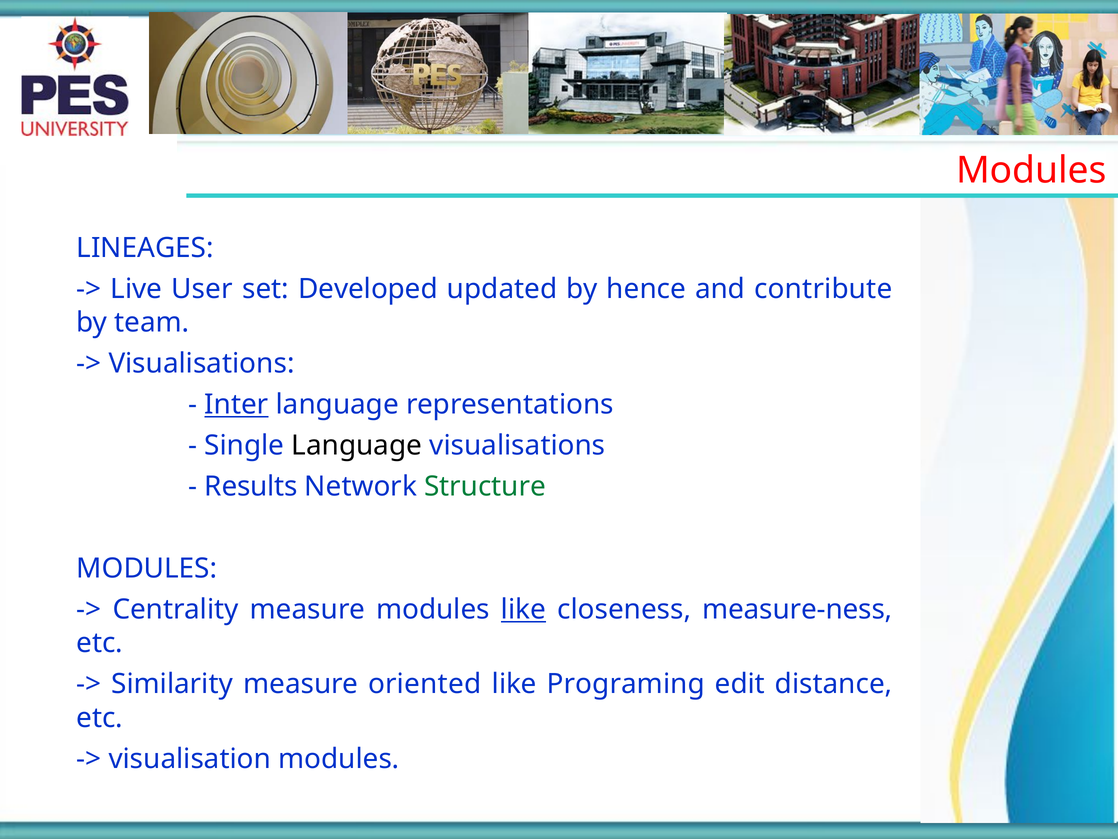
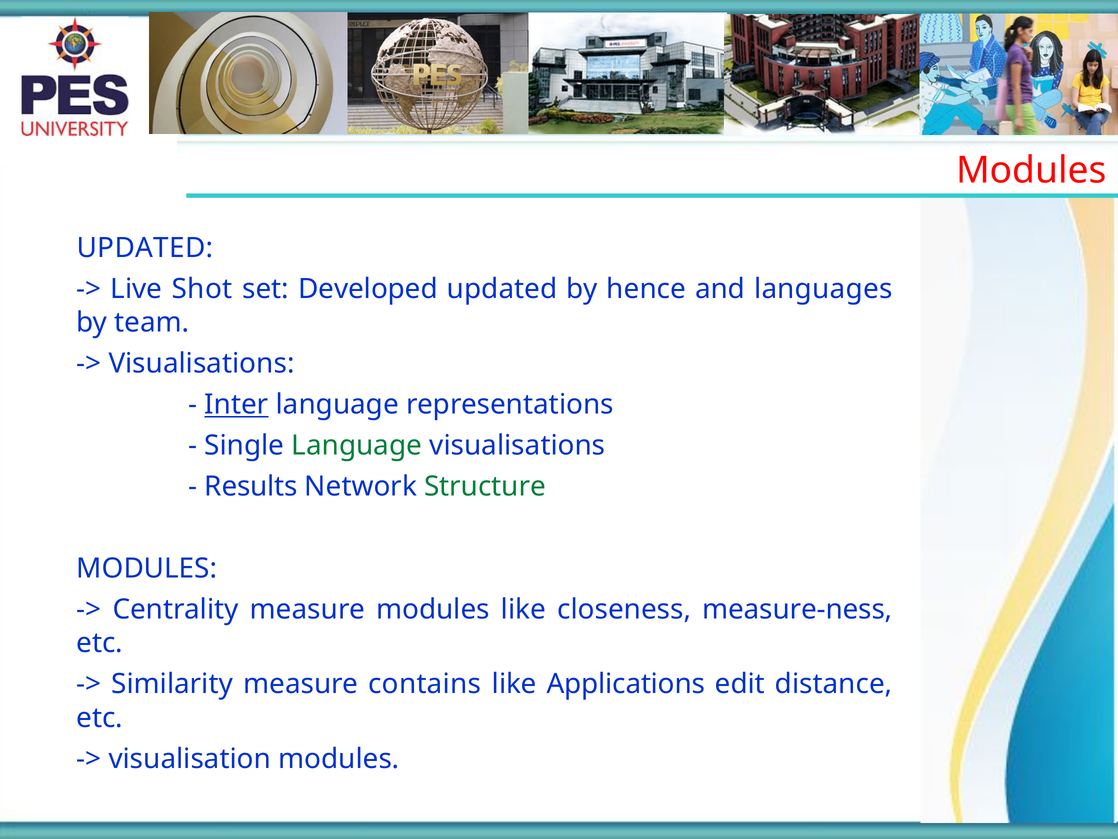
LINEAGES at (145, 248): LINEAGES -> UPDATED
User: User -> Shot
contribute: contribute -> languages
Language at (357, 445) colour: black -> green
like at (524, 609) underline: present -> none
oriented: oriented -> contains
Programing: Programing -> Applications
